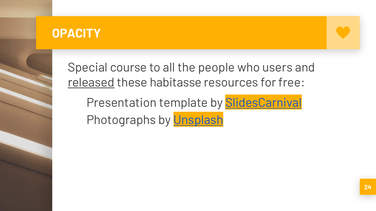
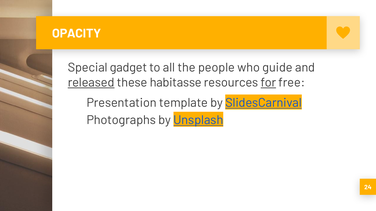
course: course -> gadget
users: users -> guide
for underline: none -> present
